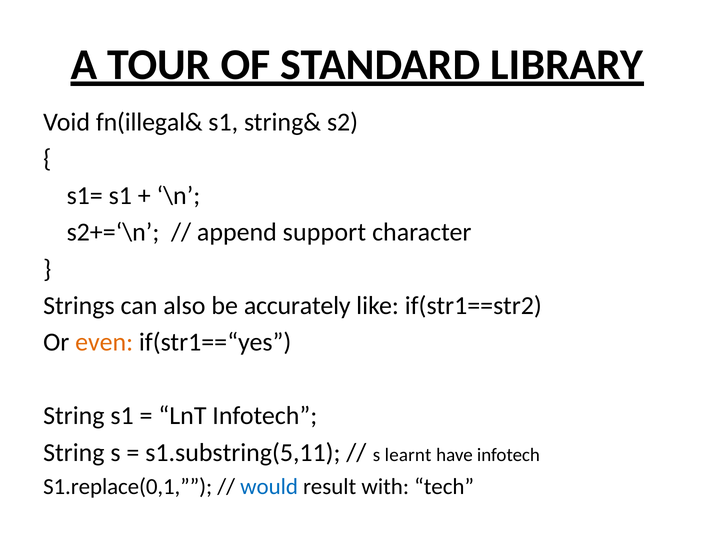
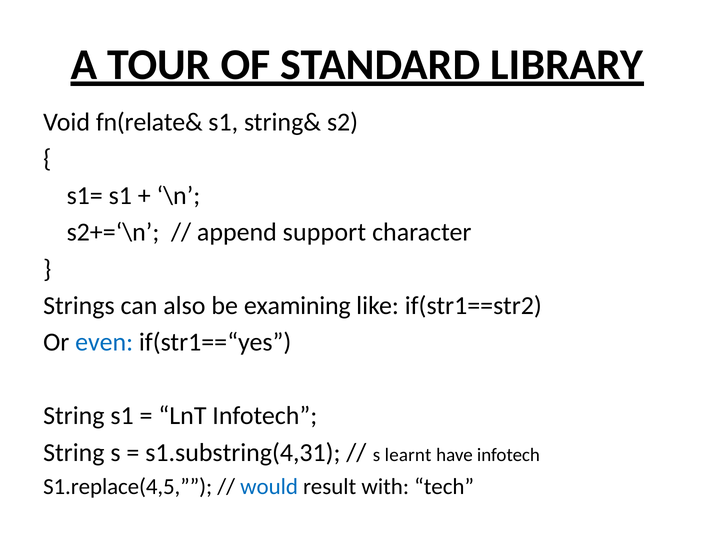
fn(illegal&: fn(illegal& -> fn(relate&
accurately: accurately -> examining
even colour: orange -> blue
s1.substring(5,11: s1.substring(5,11 -> s1.substring(4,31
S1.replace(0,1: S1.replace(0,1 -> S1.replace(4,5
